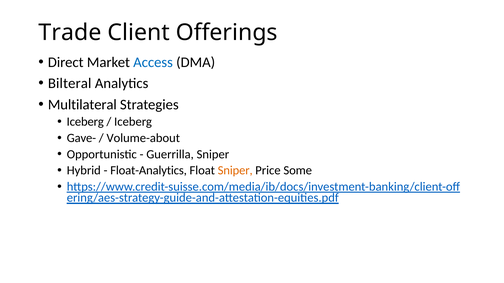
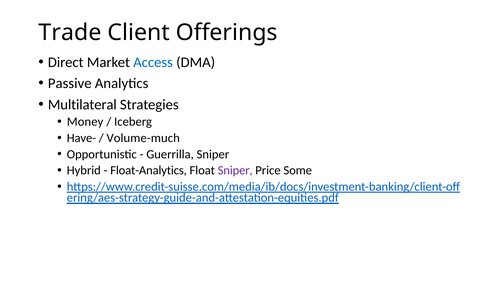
Bilteral: Bilteral -> Passive
Iceberg at (85, 122): Iceberg -> Money
Gave-: Gave- -> Have-
Volume-about: Volume-about -> Volume-much
Sniper at (235, 171) colour: orange -> purple
